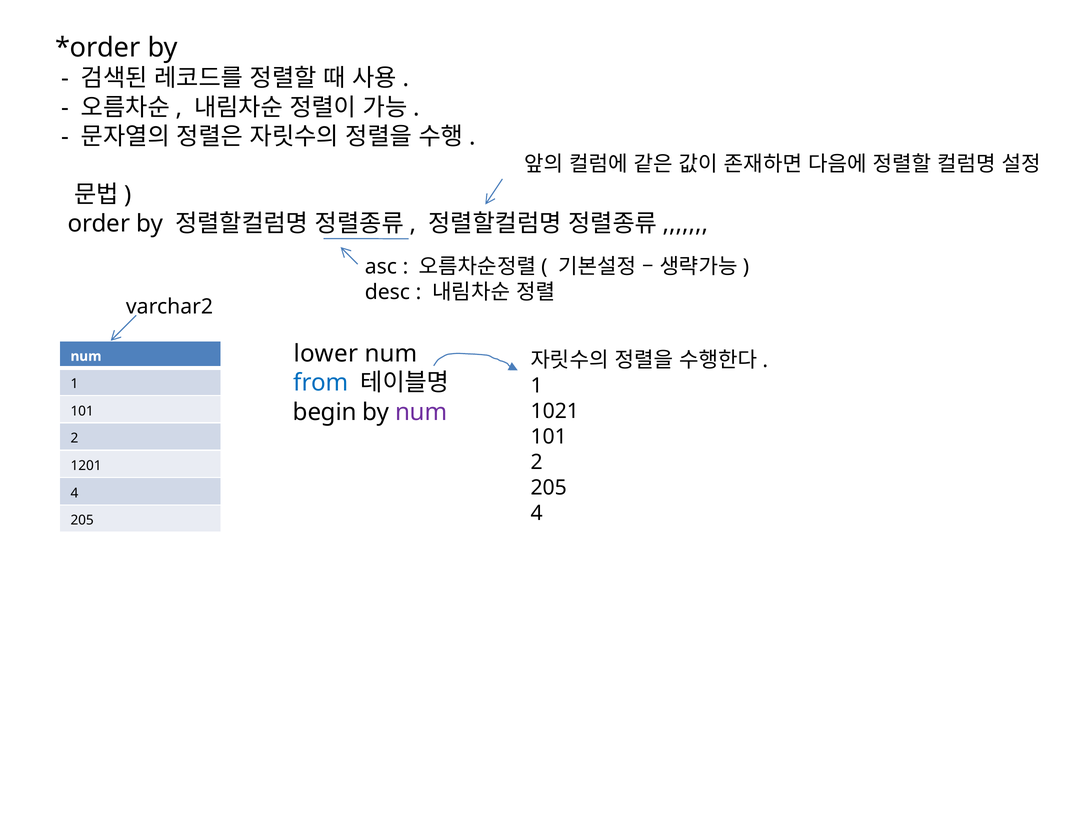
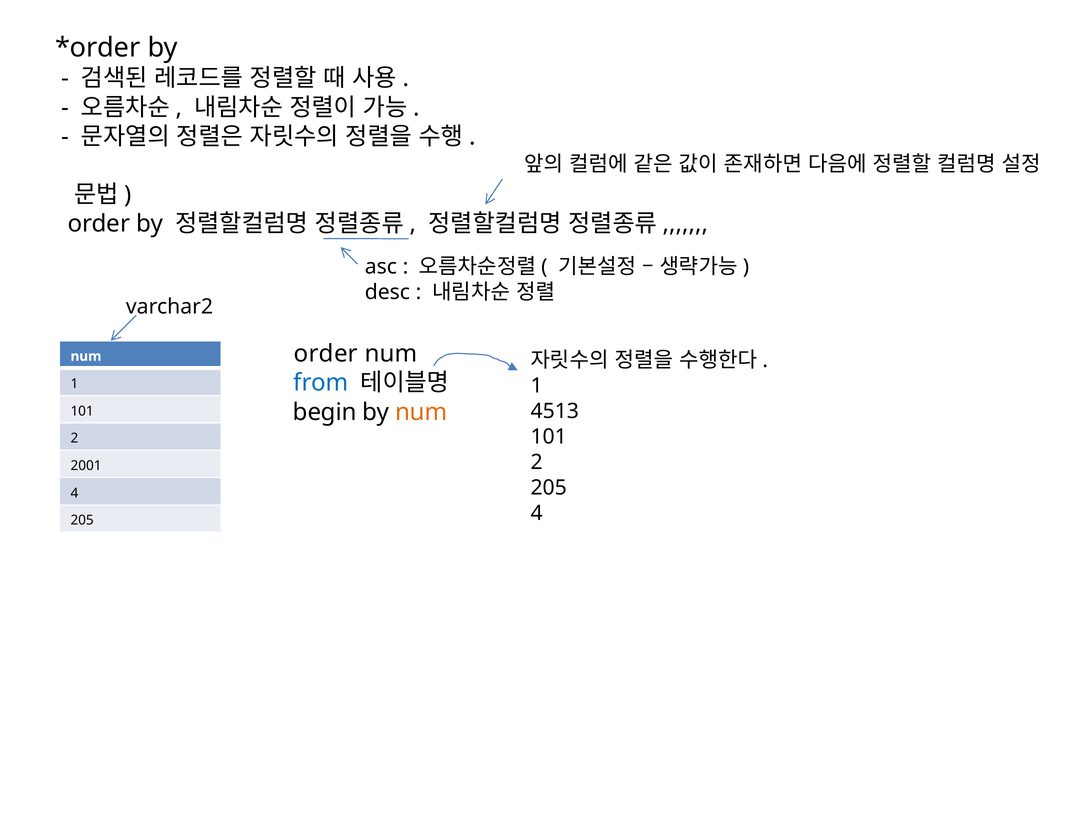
lower at (326, 354): lower -> order
num at (421, 412) colour: purple -> orange
1021: 1021 -> 4513
1201: 1201 -> 2001
